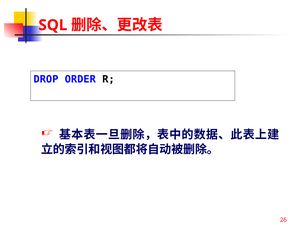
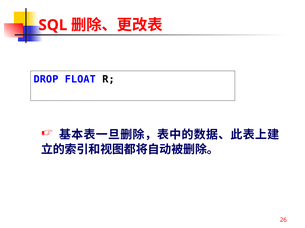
ORDER: ORDER -> FLOAT
